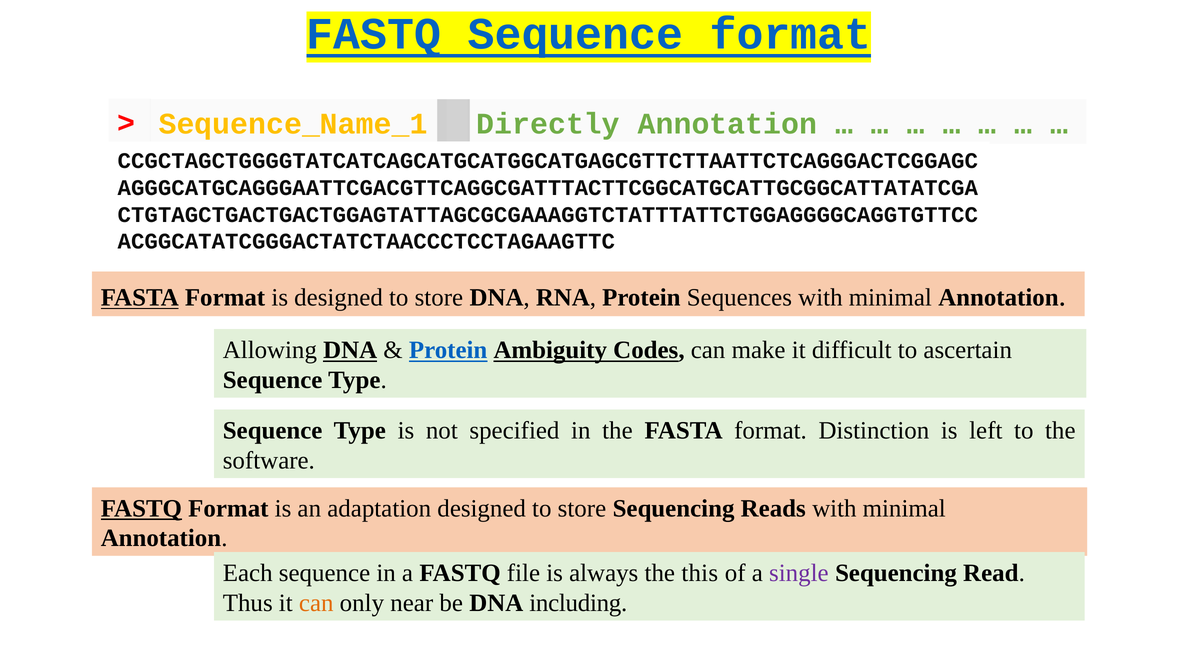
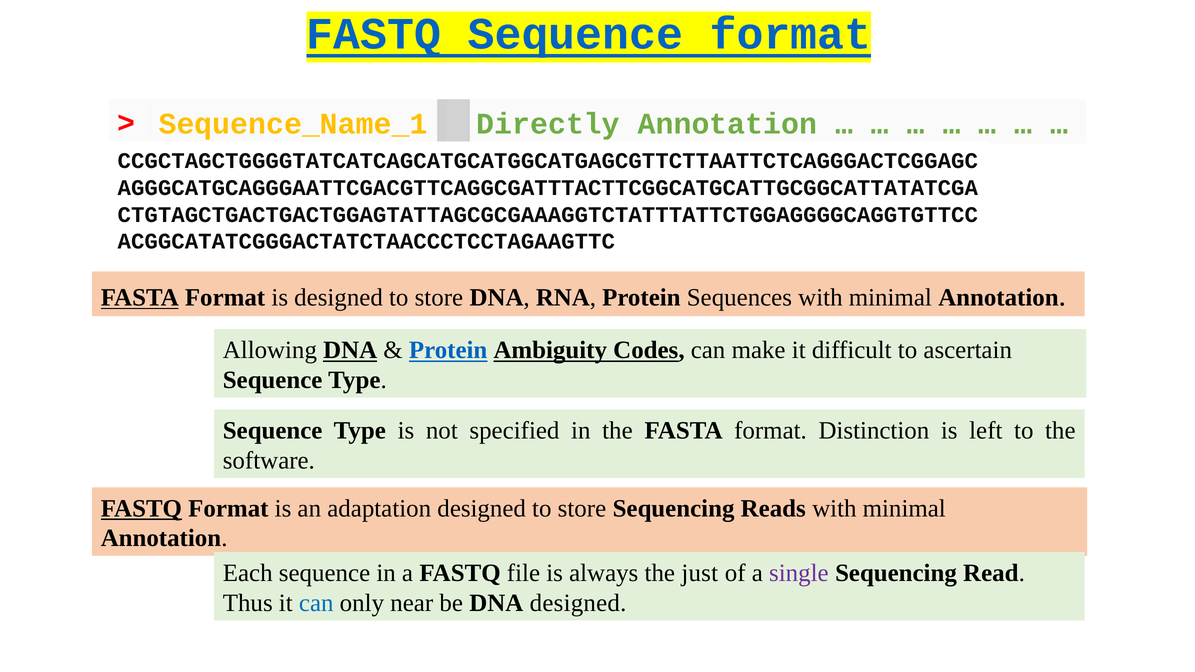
this: this -> just
can at (316, 603) colour: orange -> blue
DNA including: including -> designed
